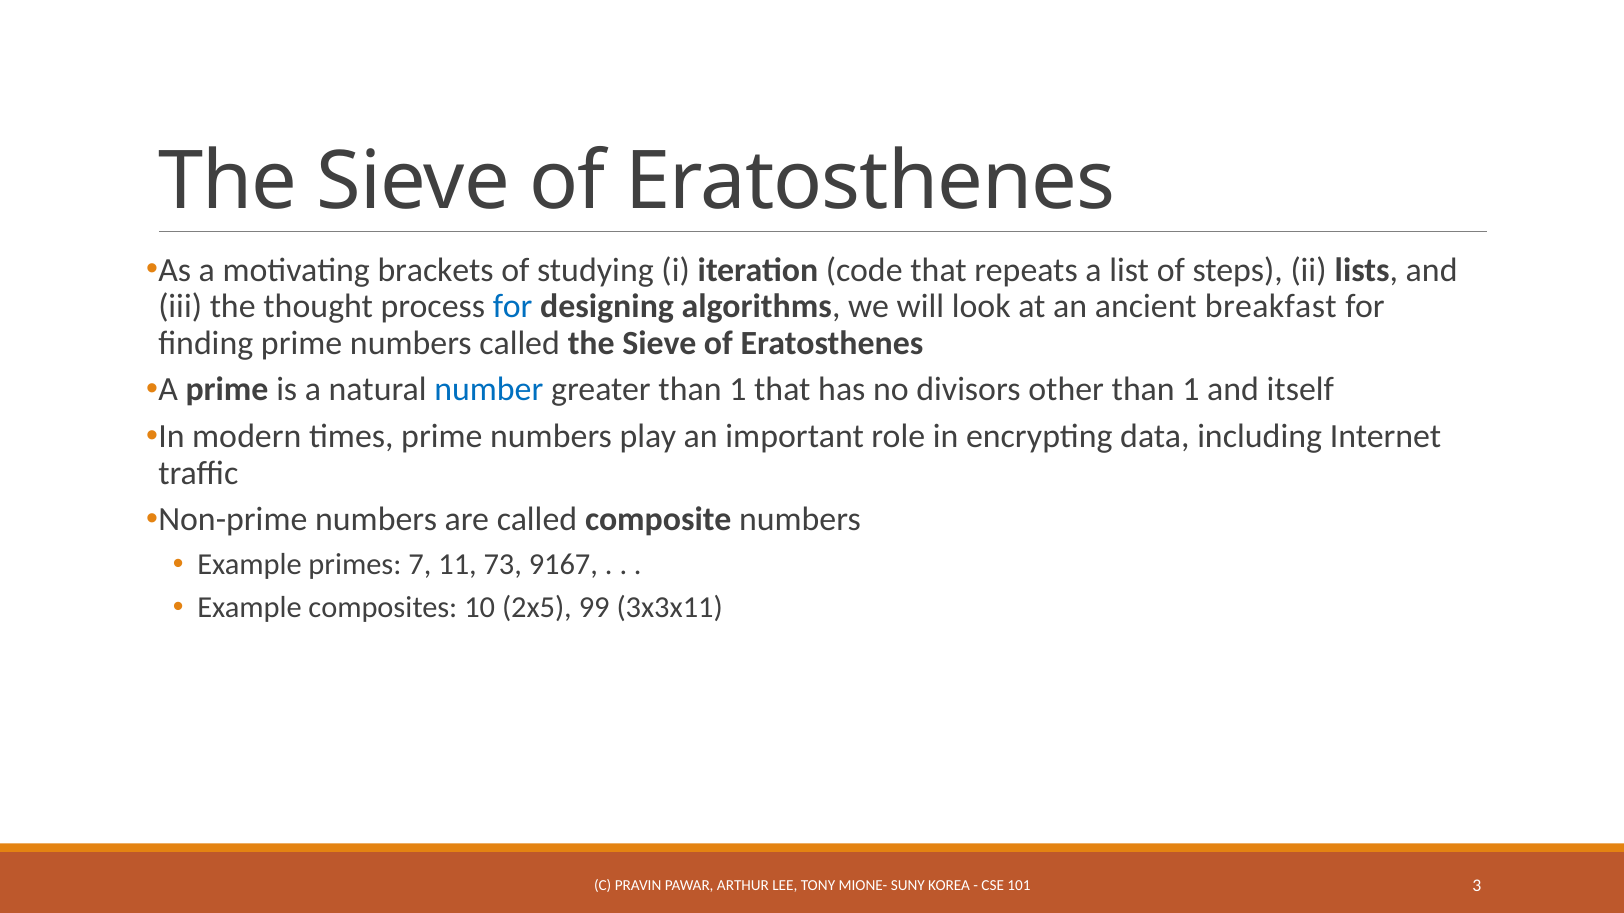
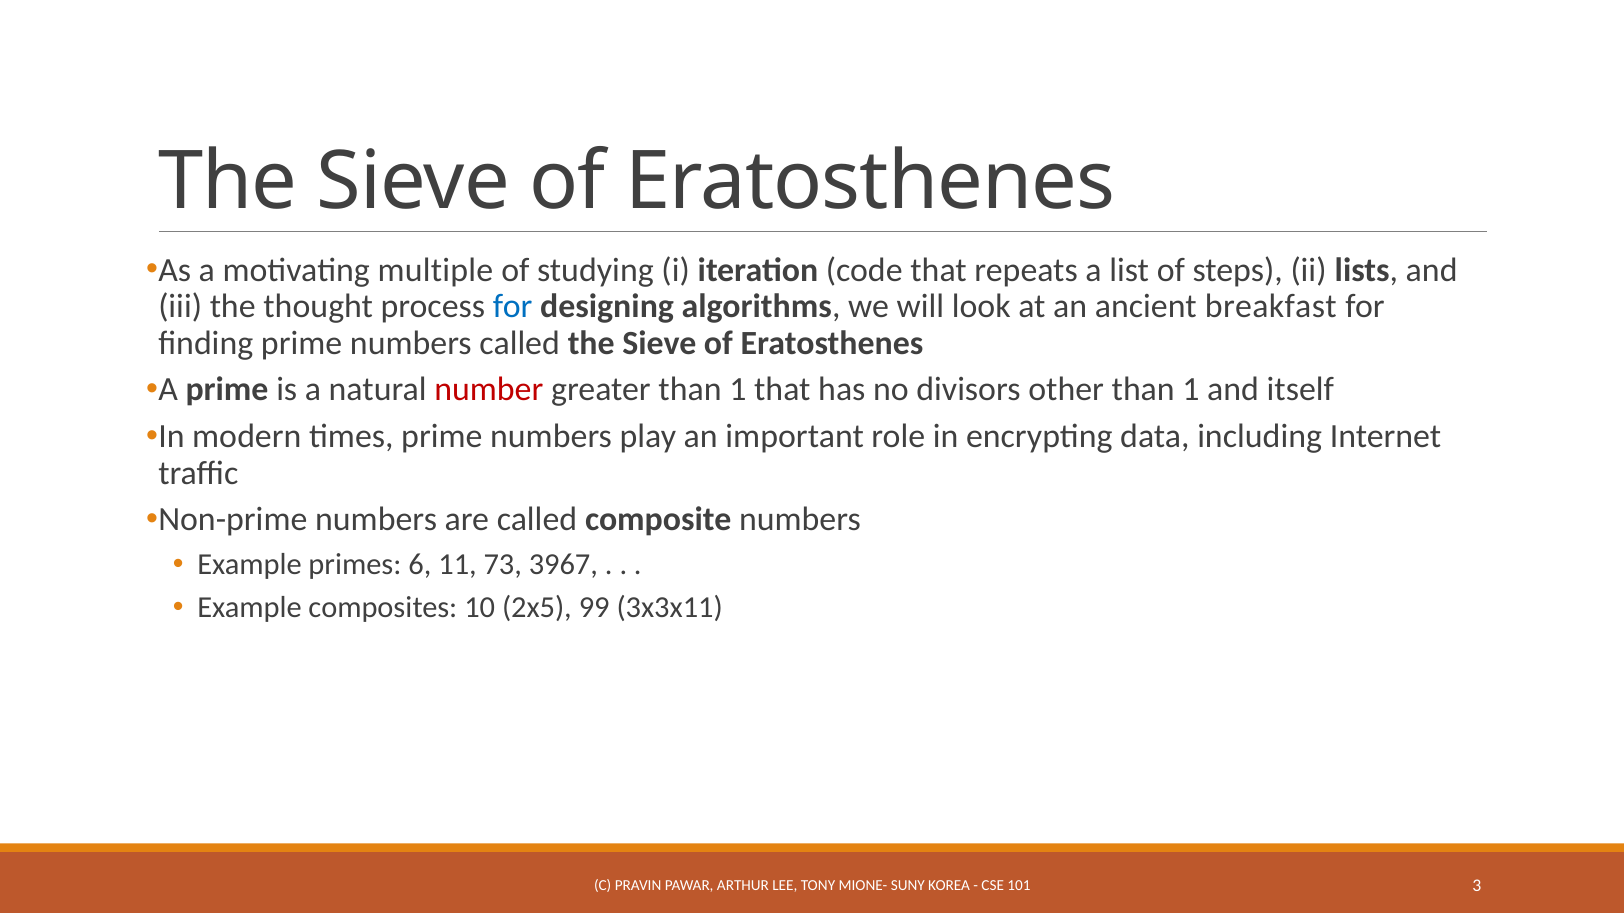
brackets: brackets -> multiple
number colour: blue -> red
7: 7 -> 6
9167: 9167 -> 3967
